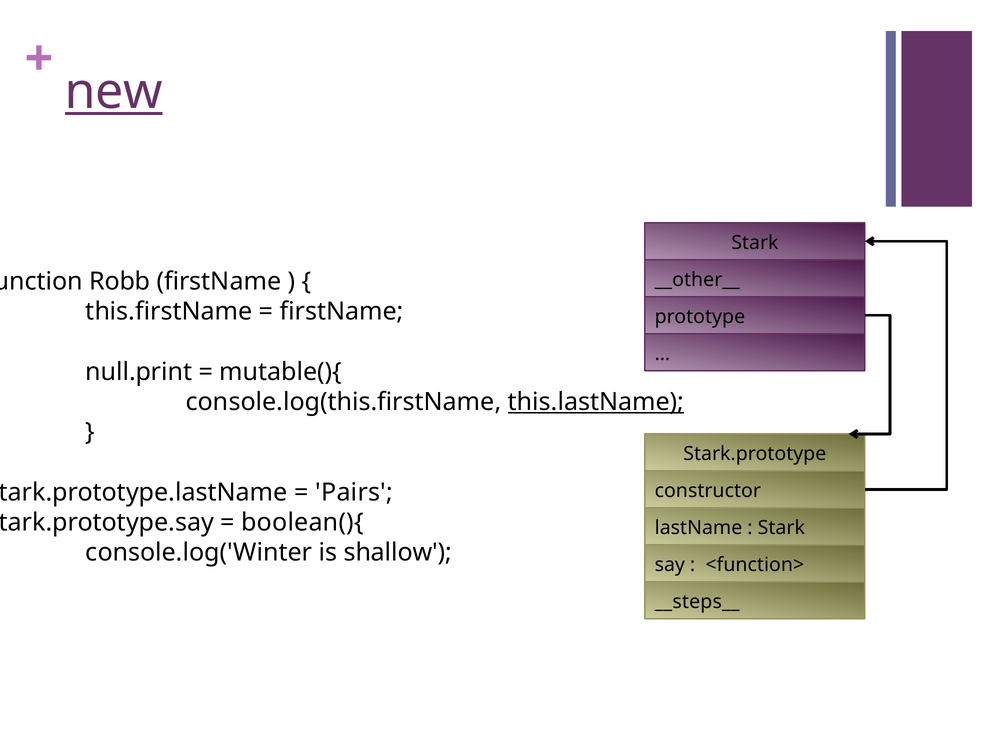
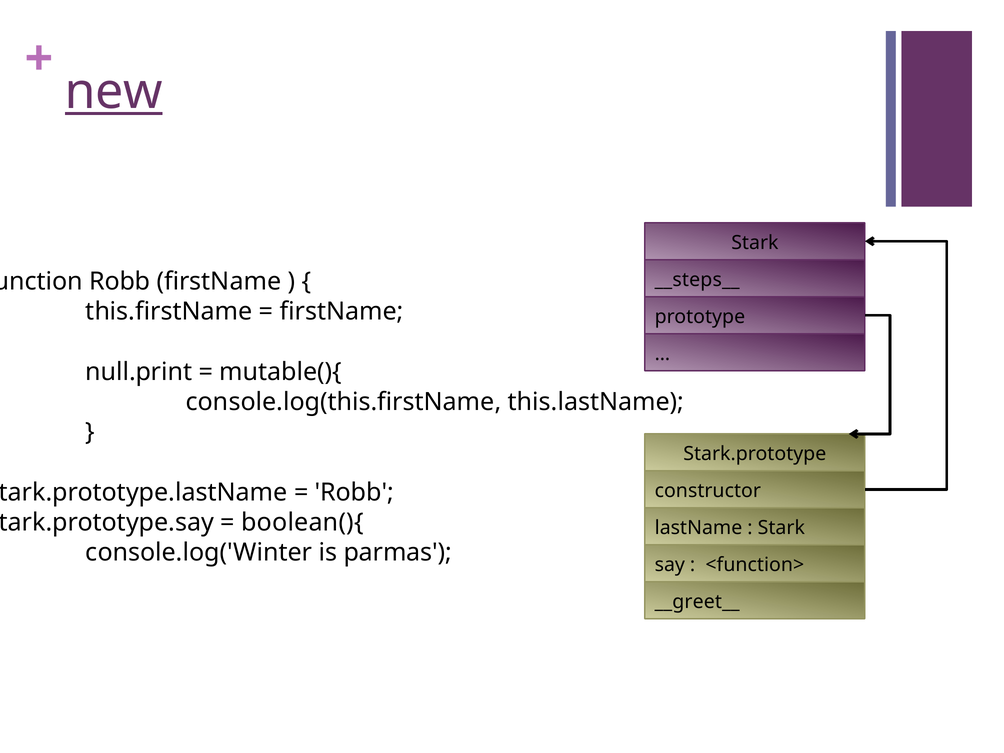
__other__: __other__ -> __steps__
this.lastName underline: present -> none
Pairs at (354, 492): Pairs -> Robb
shallow: shallow -> parmas
__steps__: __steps__ -> __greet__
